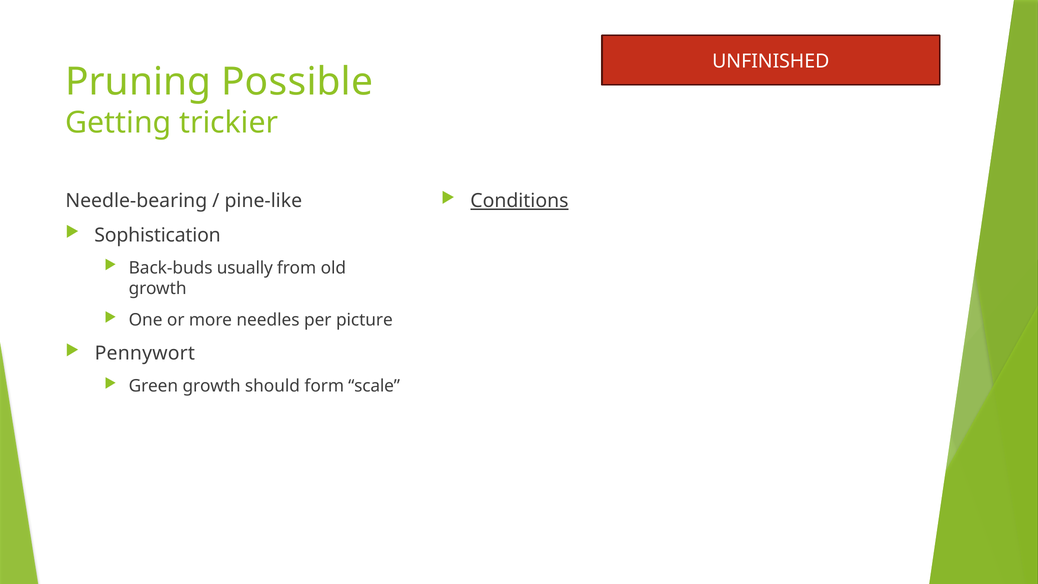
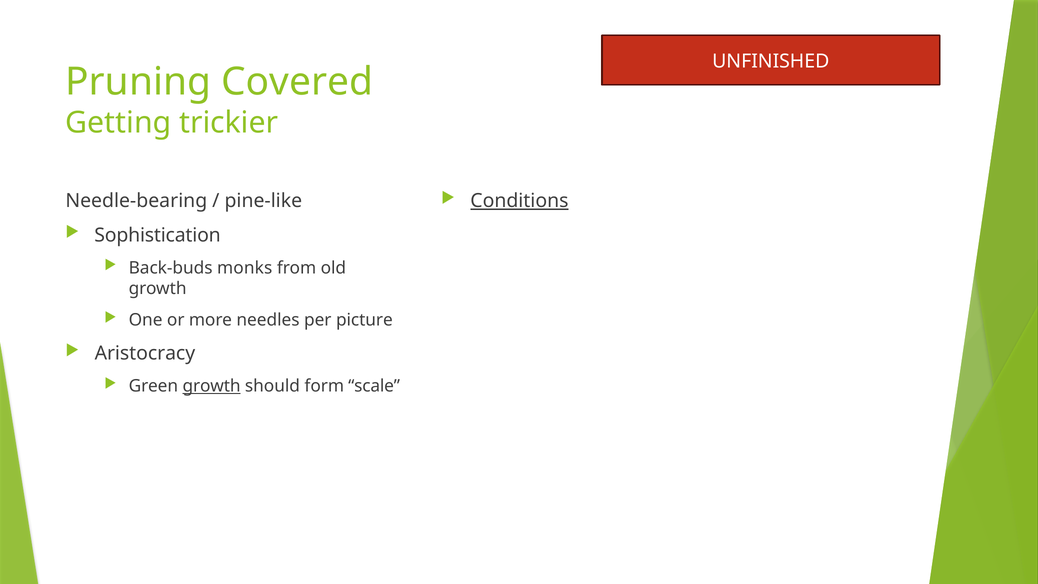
Possible: Possible -> Covered
usually: usually -> monks
Pennywort: Pennywort -> Aristocracy
growth at (212, 386) underline: none -> present
